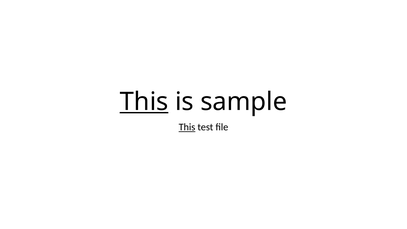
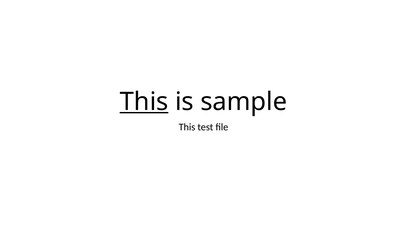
This at (187, 127) underline: present -> none
